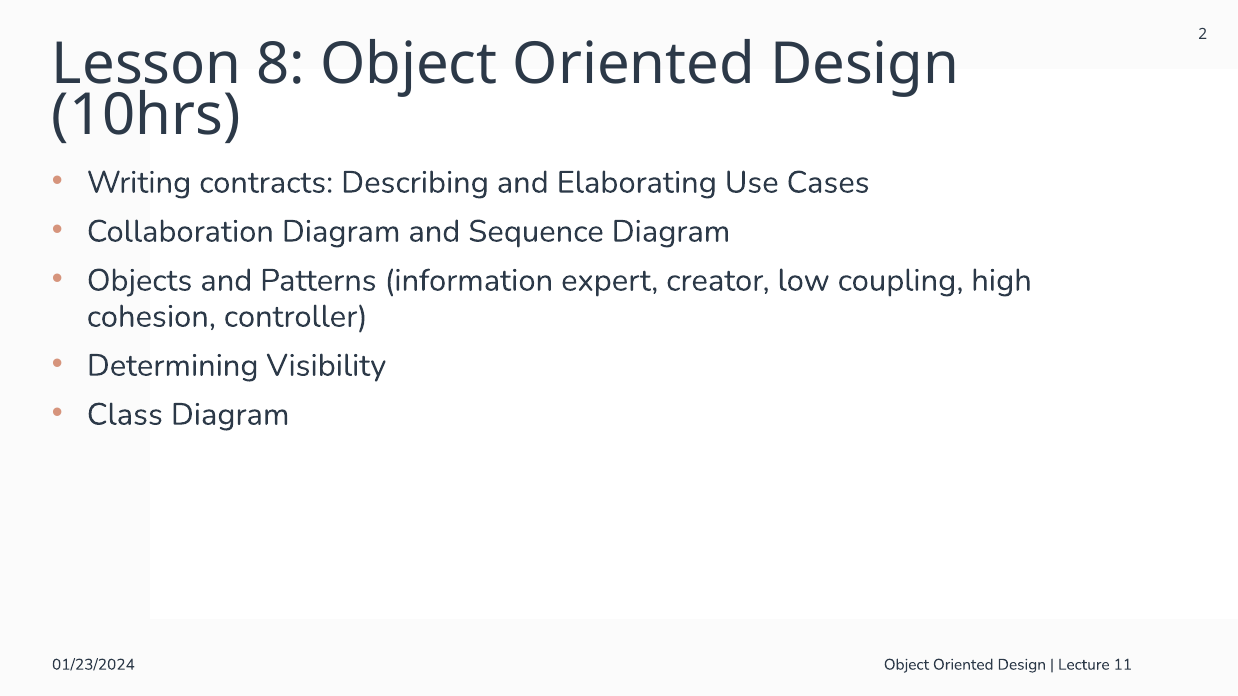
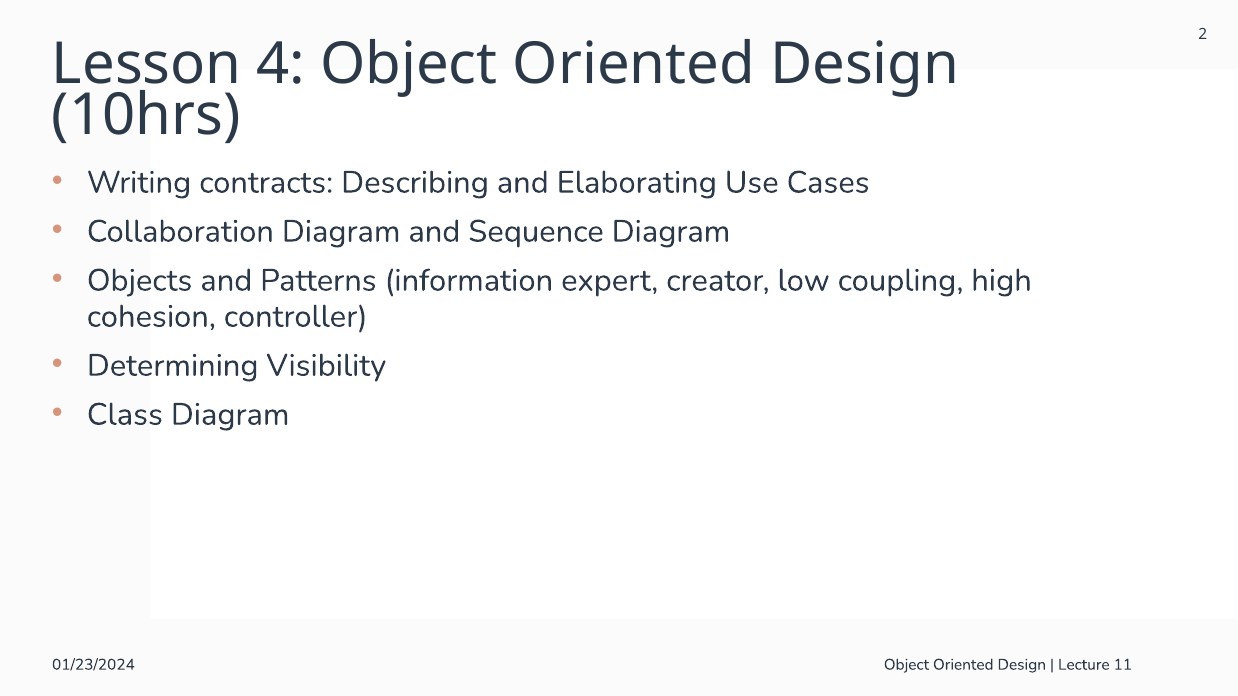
8: 8 -> 4
